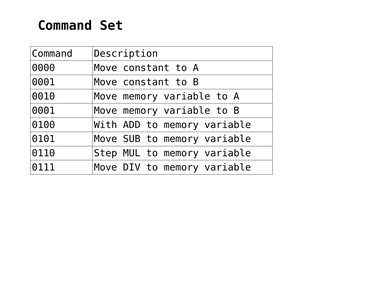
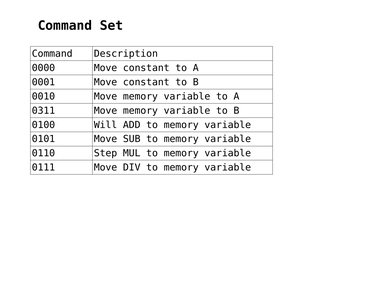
0001 at (43, 111): 0001 -> 0311
With: With -> Will
